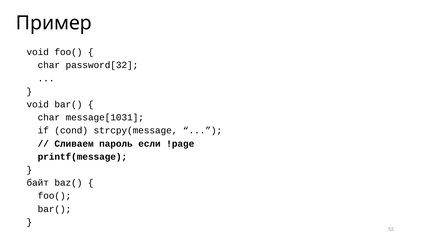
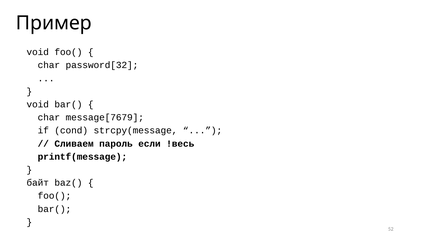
message[1031: message[1031 -> message[7679
!page: !page -> !весь
